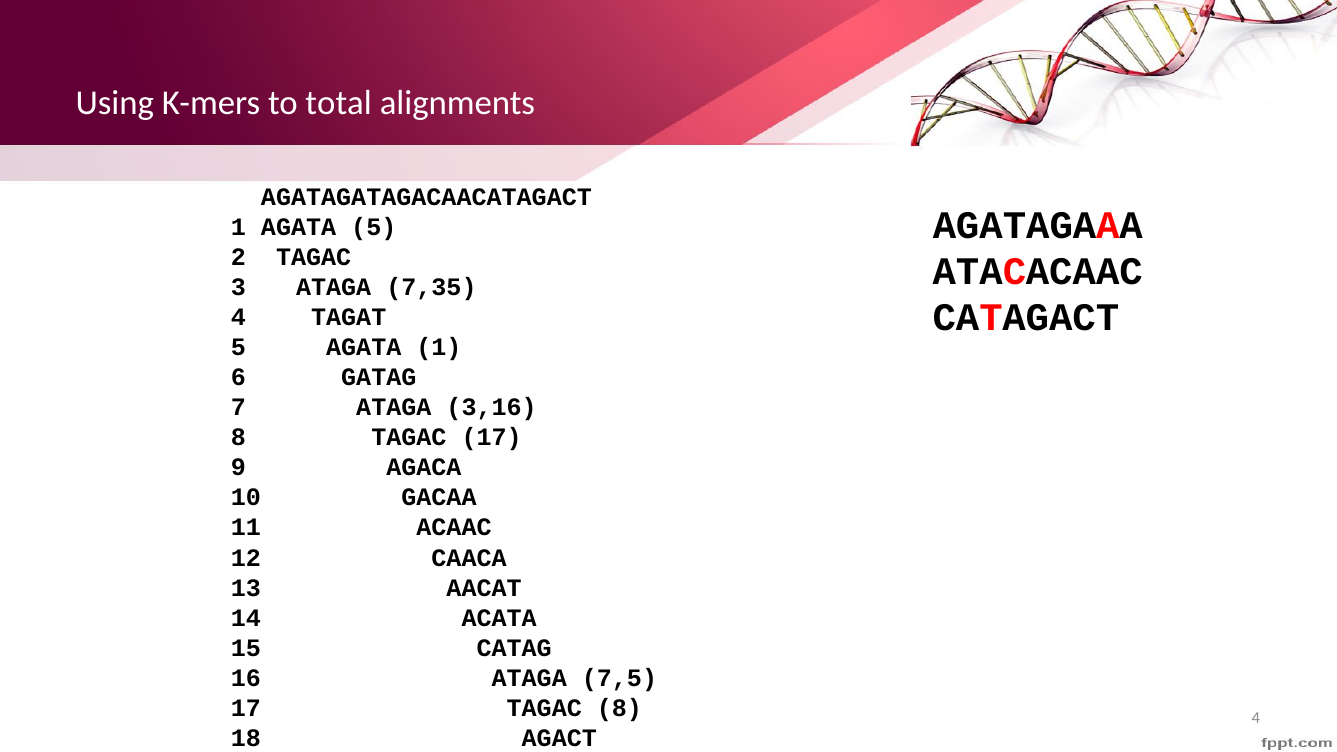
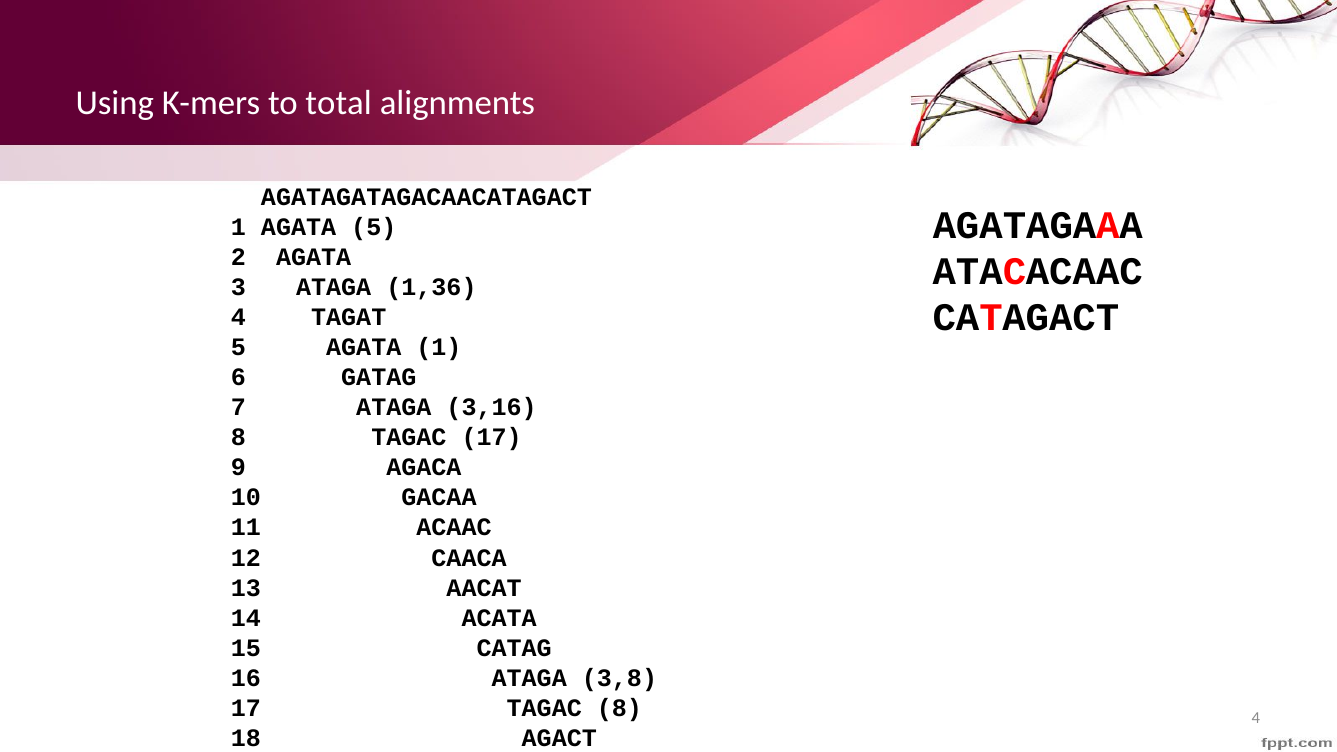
2 TAGAC: TAGAC -> AGATA
7,35: 7,35 -> 1,36
7,5: 7,5 -> 3,8
